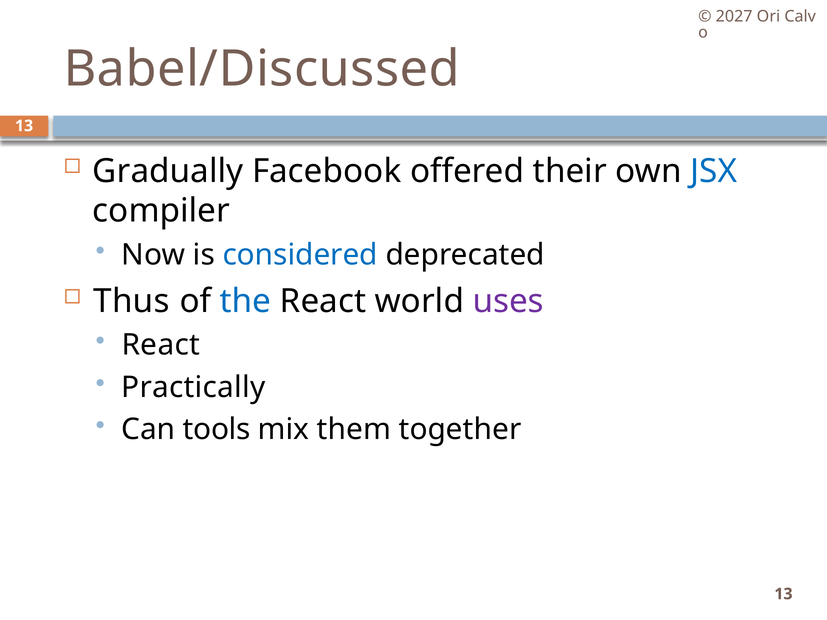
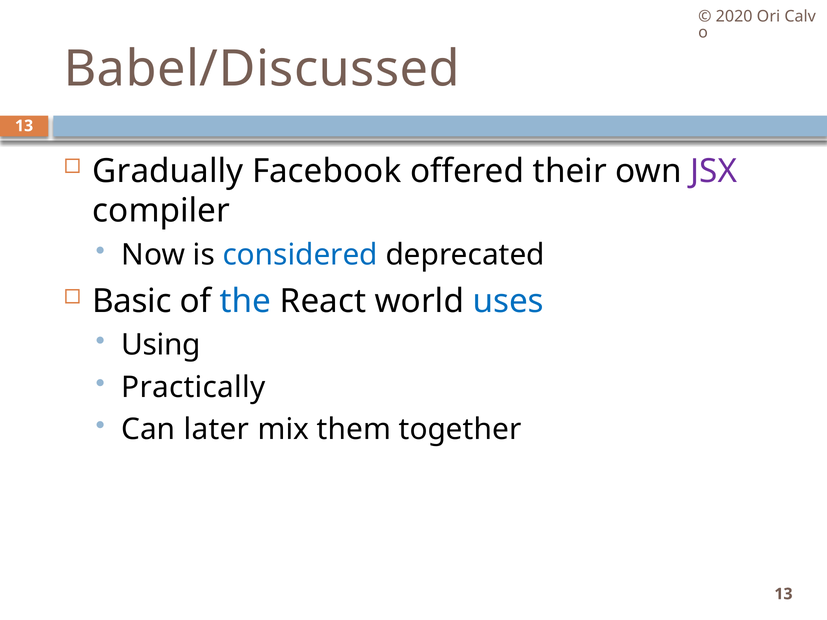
2027: 2027 -> 2020
JSX colour: blue -> purple
Thus: Thus -> Basic
uses colour: purple -> blue
React at (161, 345): React -> Using
tools: tools -> later
